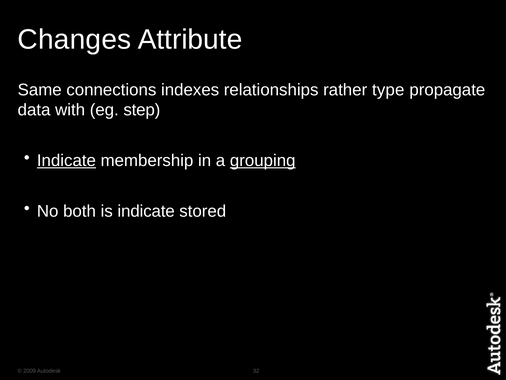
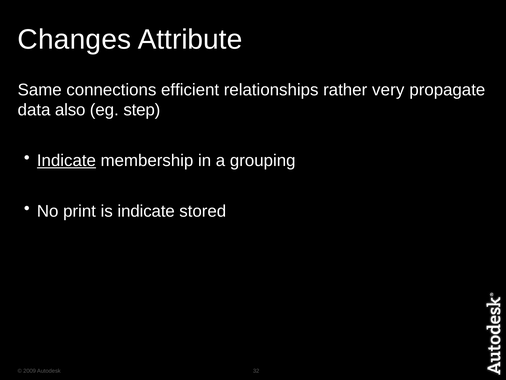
indexes: indexes -> efficient
type: type -> very
with: with -> also
grouping underline: present -> none
both: both -> print
